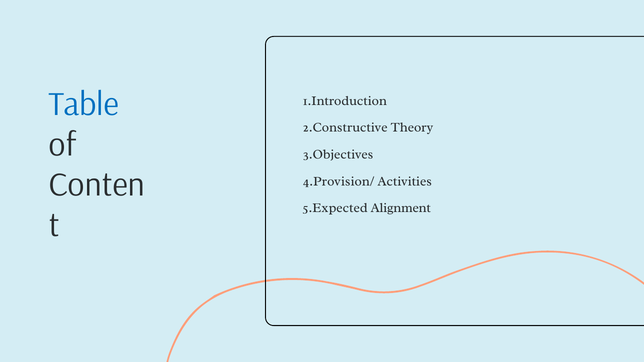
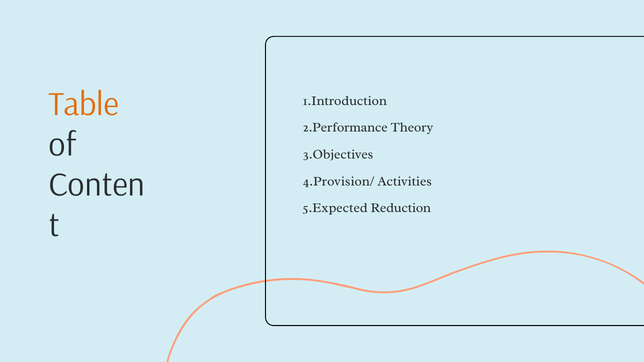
Table colour: blue -> orange
2.Constructive: 2.Constructive -> 2.Performance
Alignment: Alignment -> Reduction
